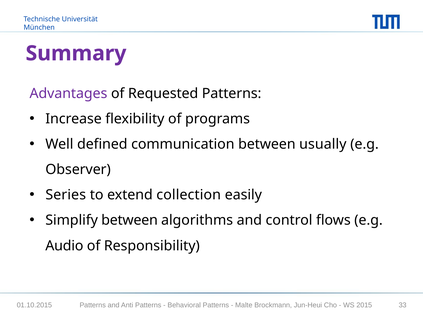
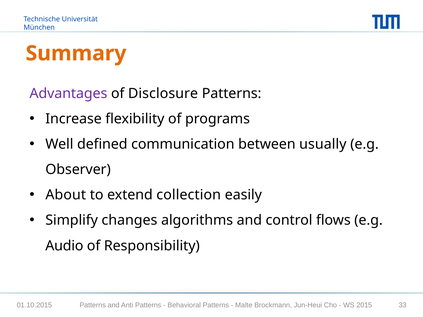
Summary colour: purple -> orange
Requested: Requested -> Disclosure
Series: Series -> About
Simplify between: between -> changes
